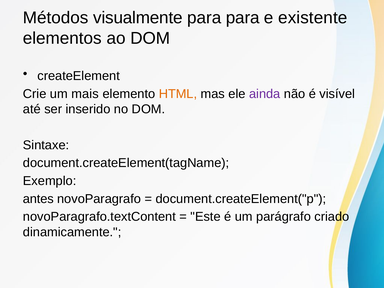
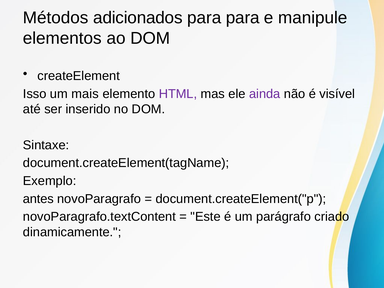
visualmente: visualmente -> adicionados
existente: existente -> manipule
Crie: Crie -> Isso
HTML colour: orange -> purple
